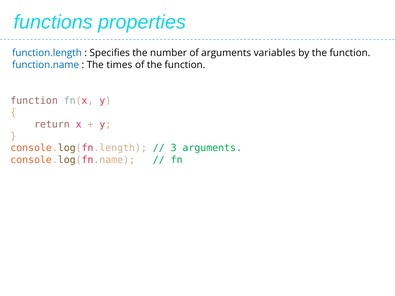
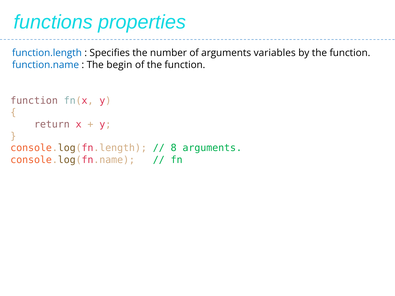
times: times -> begin
3: 3 -> 8
